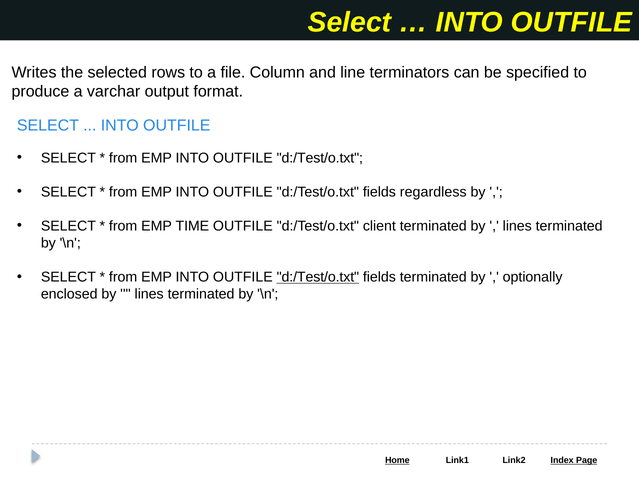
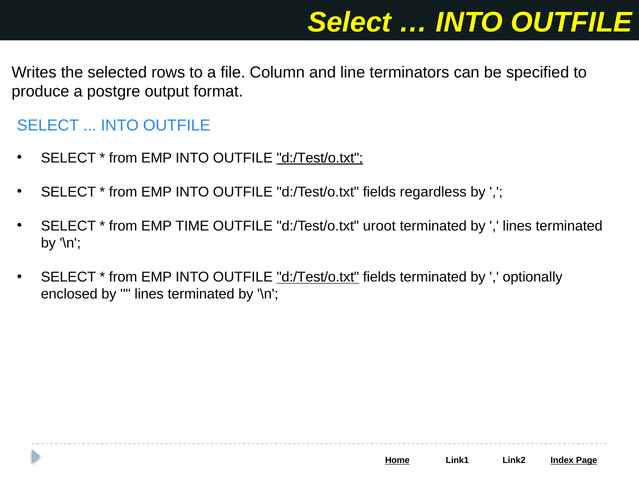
varchar: varchar -> postgre
d:/Test/o.txt at (320, 158) underline: none -> present
client: client -> uroot
